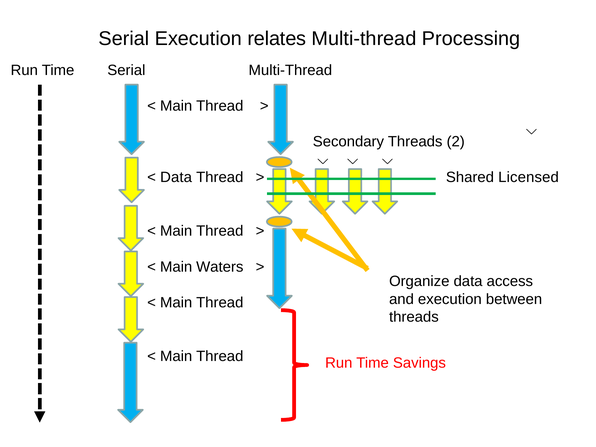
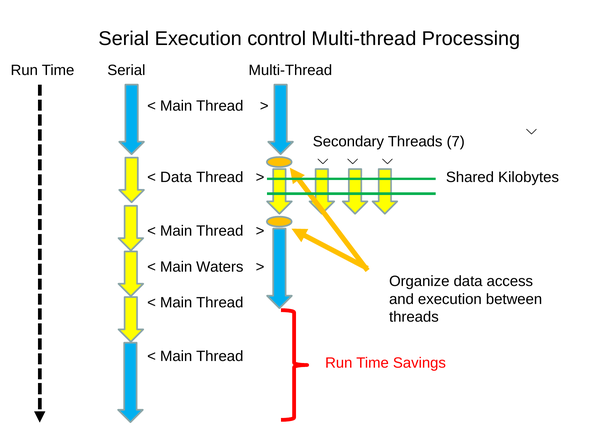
relates: relates -> control
2: 2 -> 7
Licensed: Licensed -> Kilobytes
